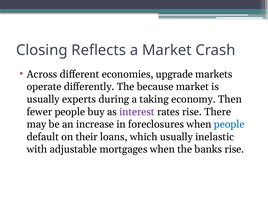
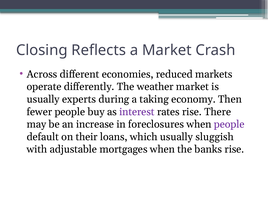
upgrade: upgrade -> reduced
because: because -> weather
people at (229, 124) colour: blue -> purple
inelastic: inelastic -> sluggish
